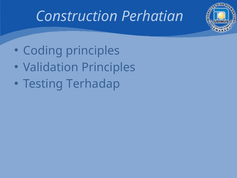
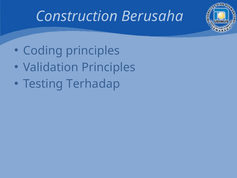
Perhatian: Perhatian -> Berusaha
